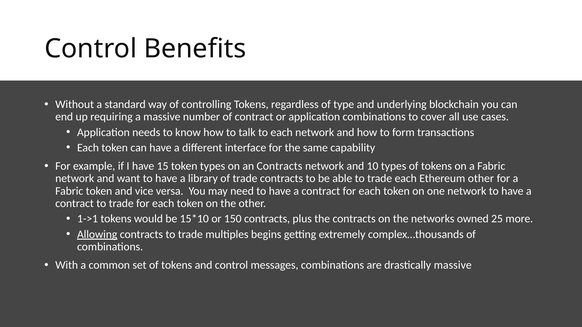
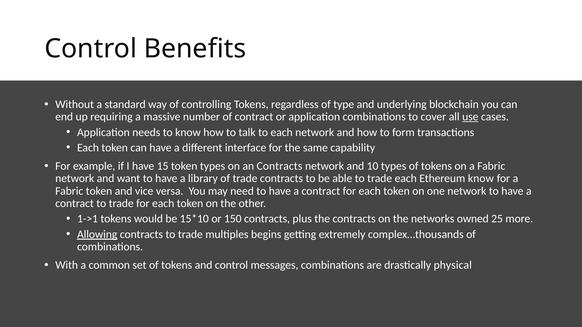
use underline: none -> present
Ethereum other: other -> know
drastically massive: massive -> physical
